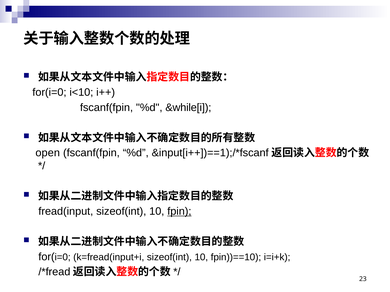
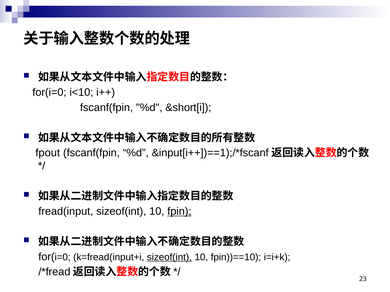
&while[i: &while[i -> &short[i
open: open -> fpout
sizeof(int at (169, 258) underline: none -> present
